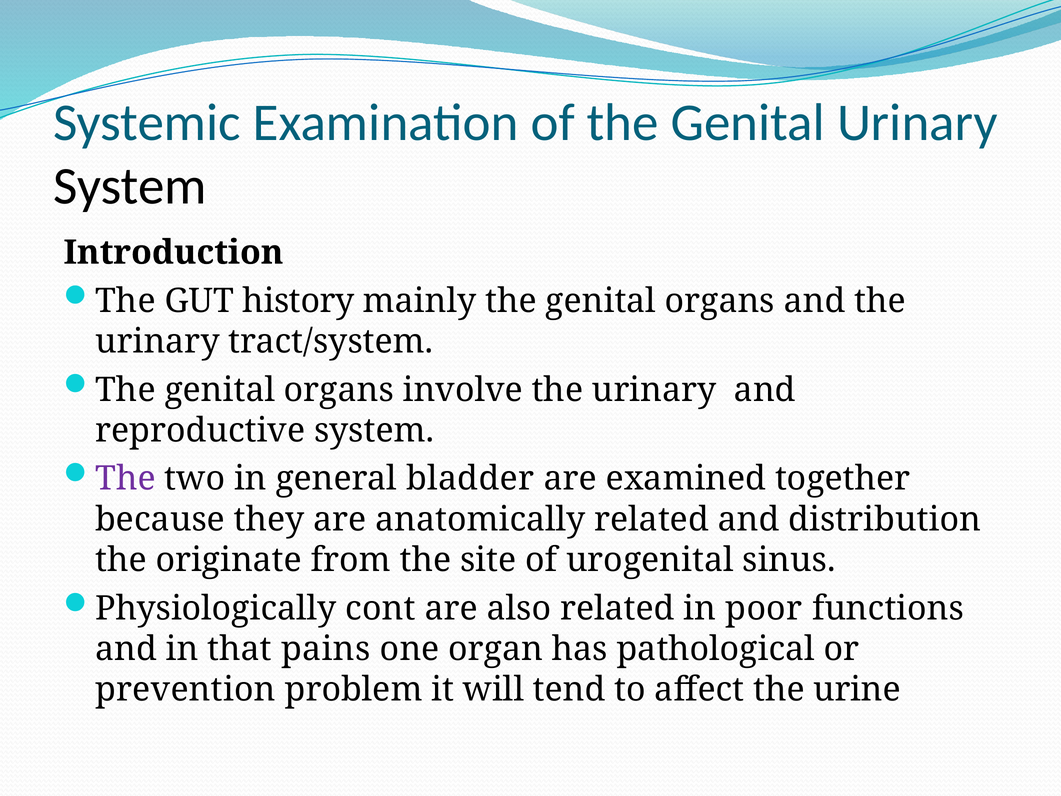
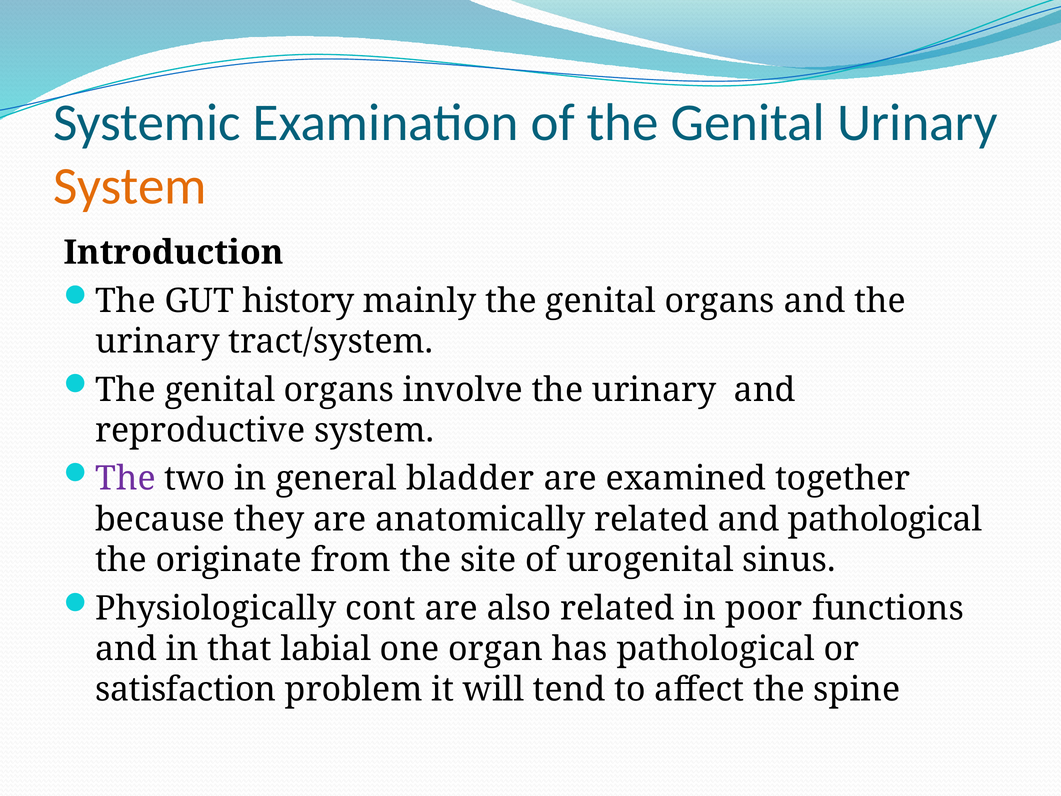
System at (130, 186) colour: black -> orange
and distribution: distribution -> pathological
pains: pains -> labial
prevention: prevention -> satisfaction
urine: urine -> spine
